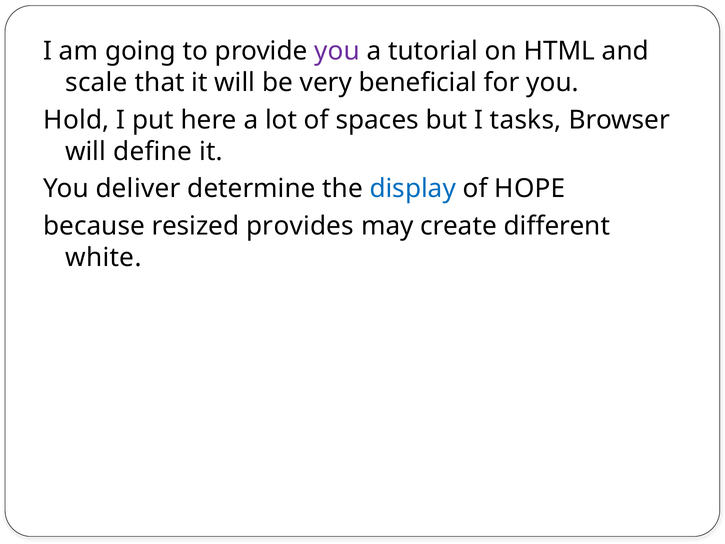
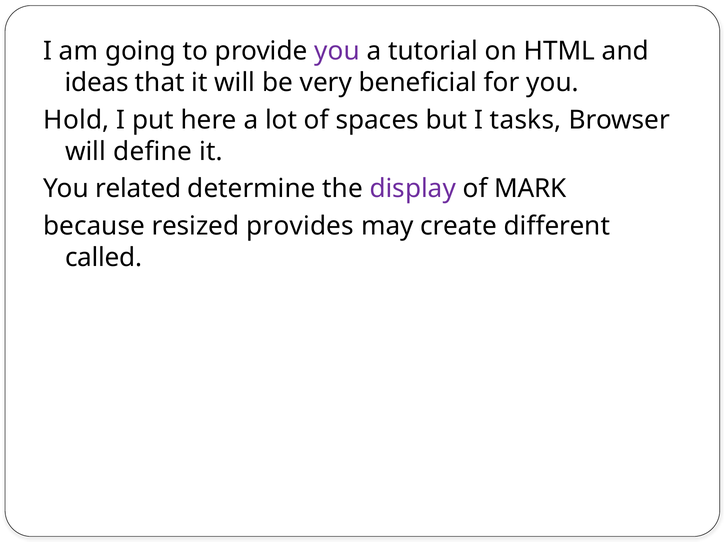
scale: scale -> ideas
deliver: deliver -> related
display colour: blue -> purple
HOPE: HOPE -> MARK
white: white -> called
